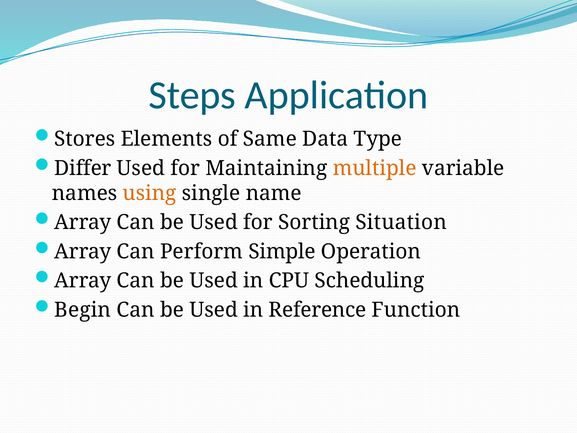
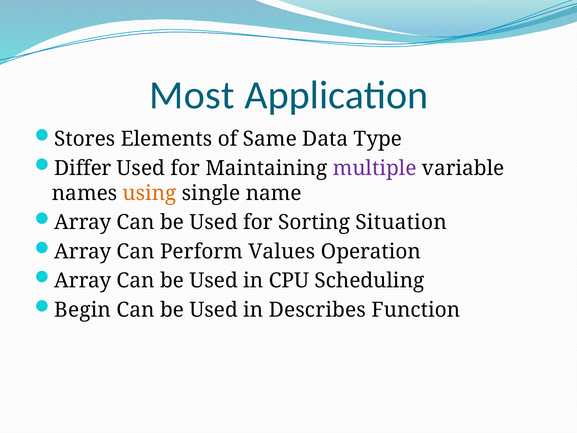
Steps: Steps -> Most
multiple colour: orange -> purple
Simple: Simple -> Values
Reference: Reference -> Describes
